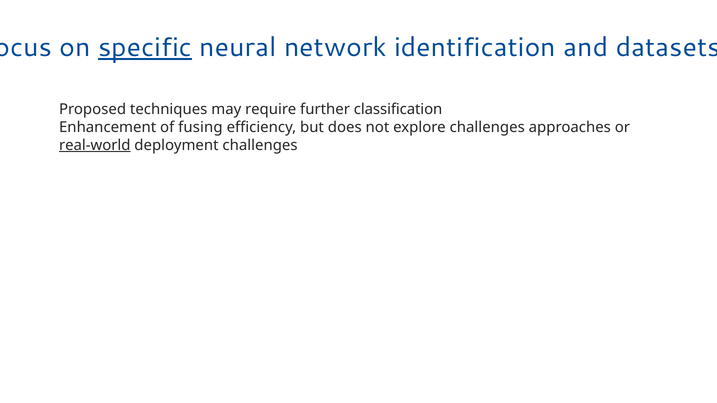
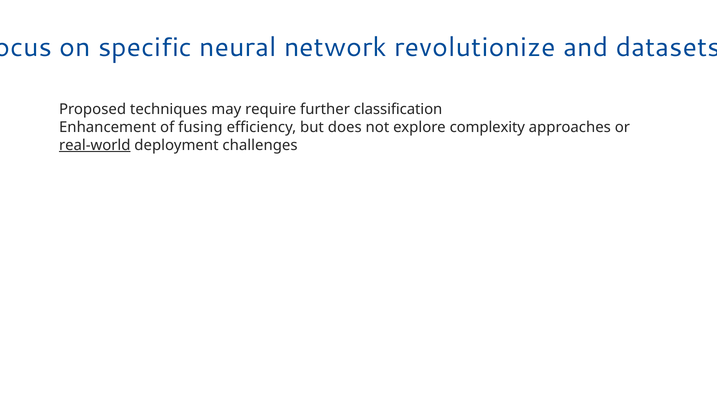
specific underline: present -> none
identification: identification -> revolutionize
explore challenges: challenges -> complexity
